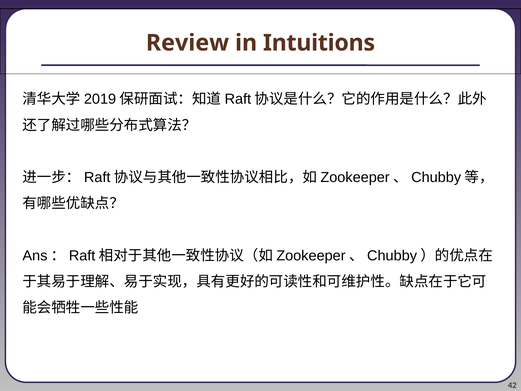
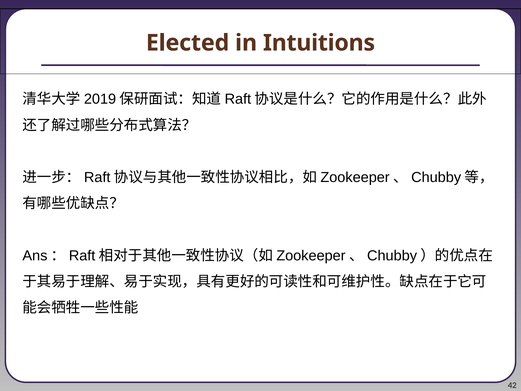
Review: Review -> Elected
